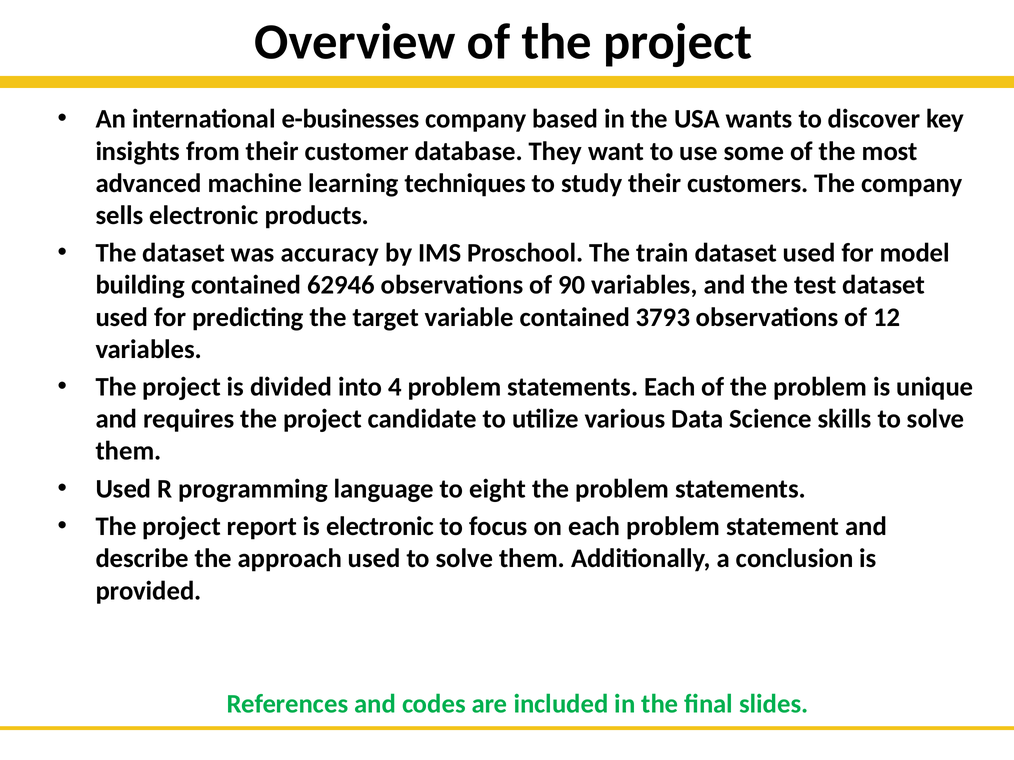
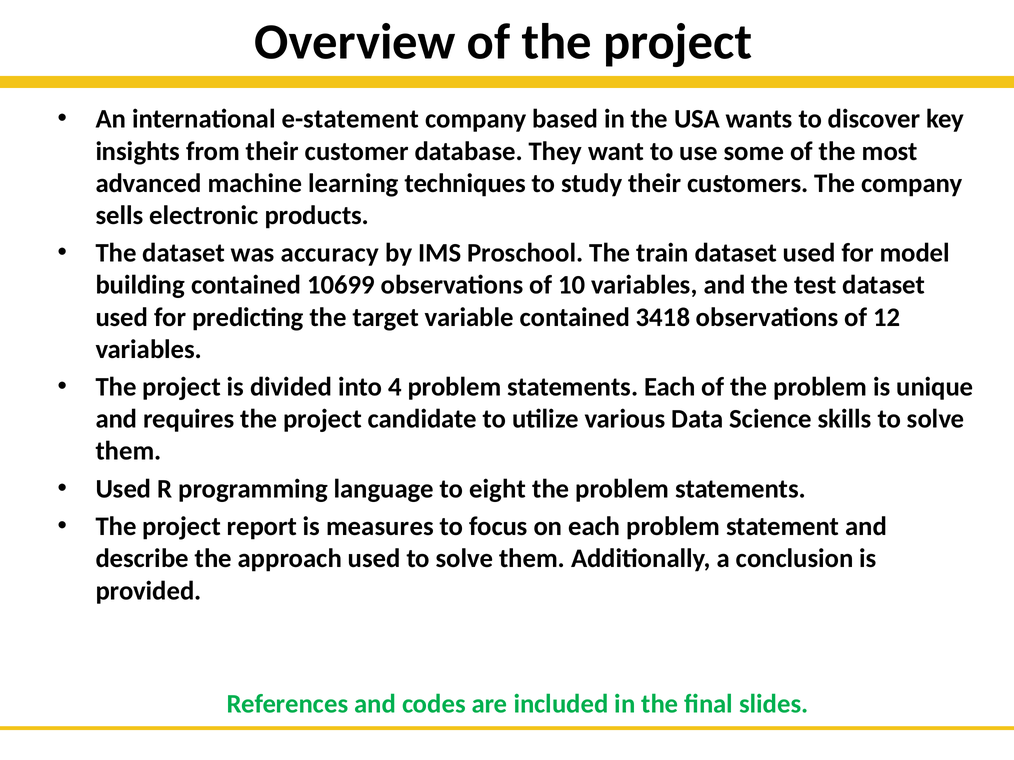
e-businesses: e-businesses -> e-statement
62946: 62946 -> 10699
90: 90 -> 10
3793: 3793 -> 3418
is electronic: electronic -> measures
